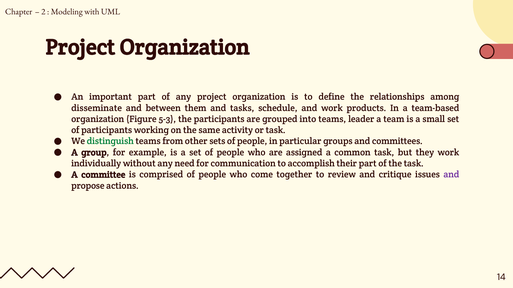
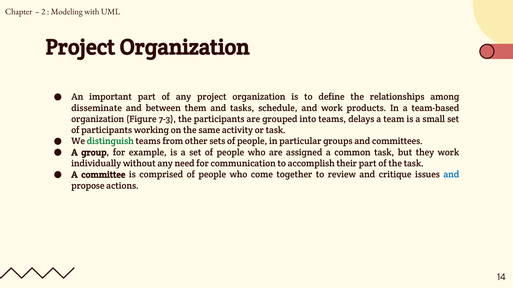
5-3: 5-3 -> 7-3
leader: leader -> delays
and at (451, 175) colour: purple -> blue
